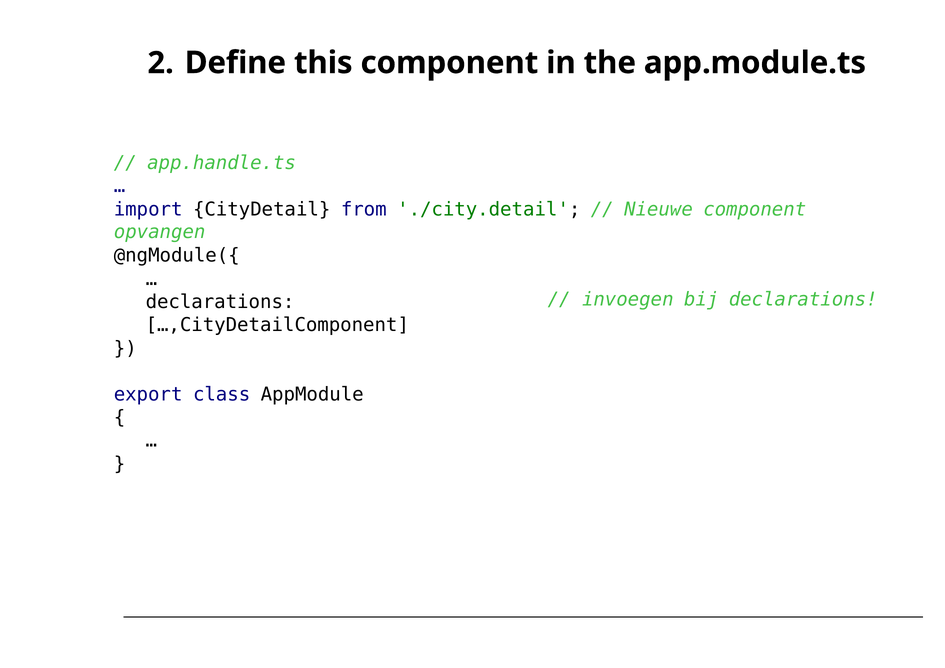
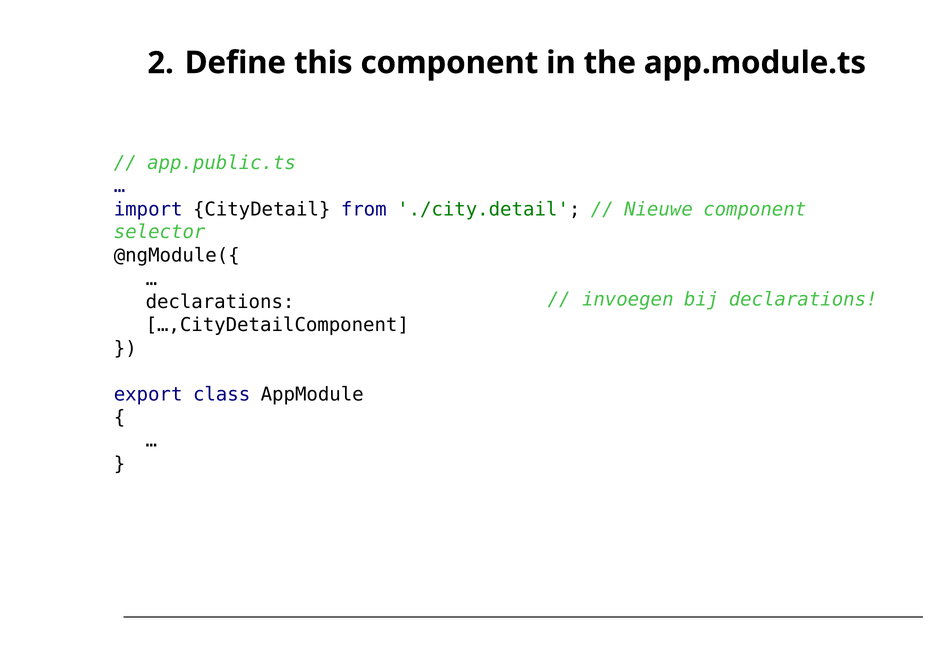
app.handle.ts: app.handle.ts -> app.public.ts
opvangen: opvangen -> selector
